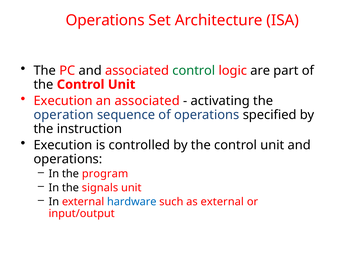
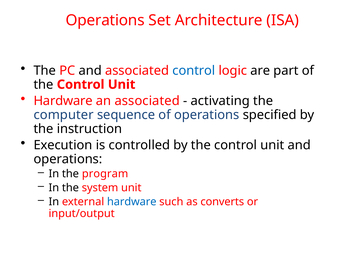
control at (194, 71) colour: green -> blue
Execution at (63, 101): Execution -> Hardware
operation: operation -> computer
signals: signals -> system
as external: external -> converts
